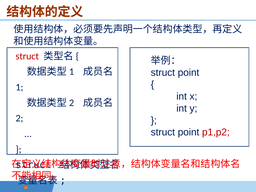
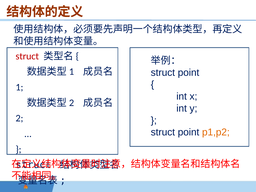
p1,p2 colour: red -> orange
